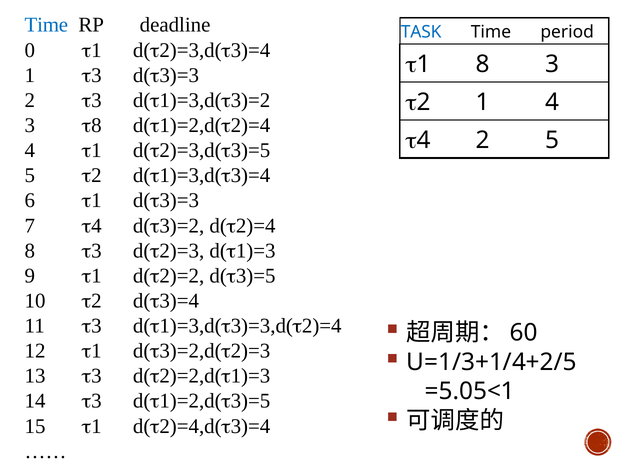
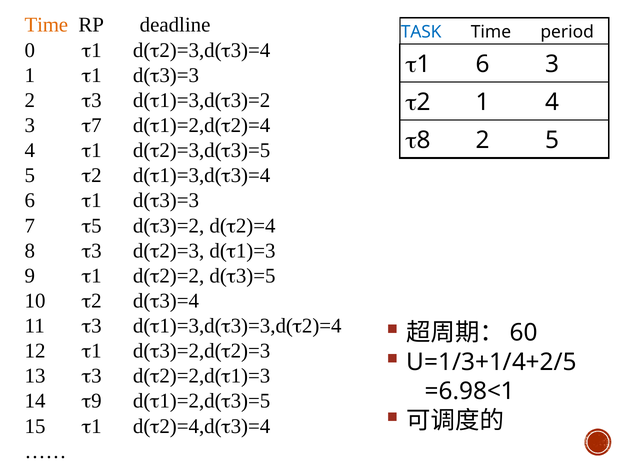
Time at (46, 25) colour: blue -> orange
1 8: 8 -> 6
3 at (96, 75): 3 -> 1
8 at (96, 125): 8 -> 7
4 at (424, 141): 4 -> 8
4 at (96, 226): 4 -> 5
=5.05<1: =5.05<1 -> =6.98<1
3 at (96, 401): 3 -> 9
